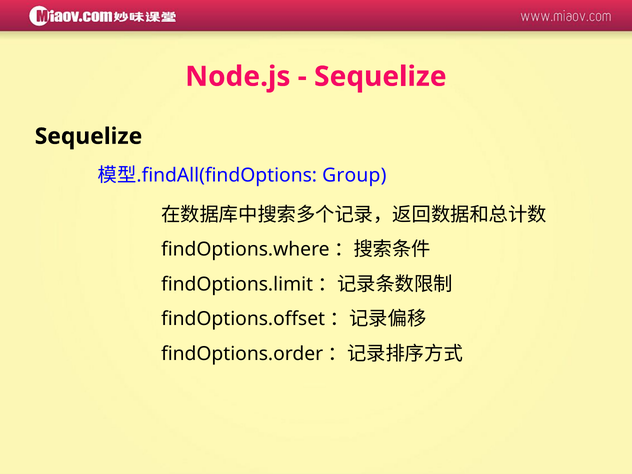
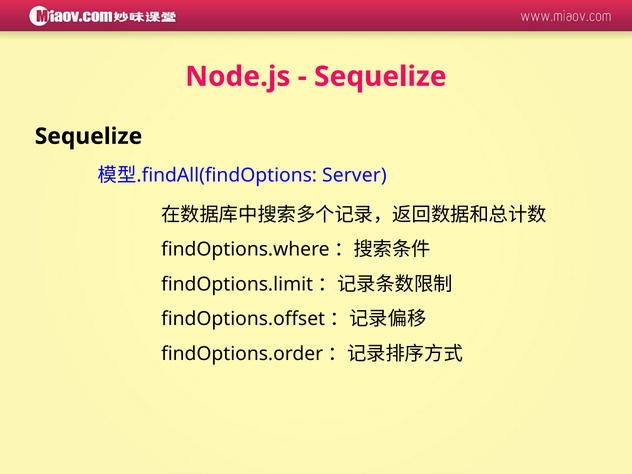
Group: Group -> Server
